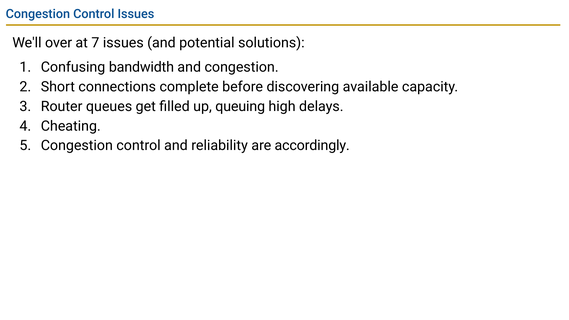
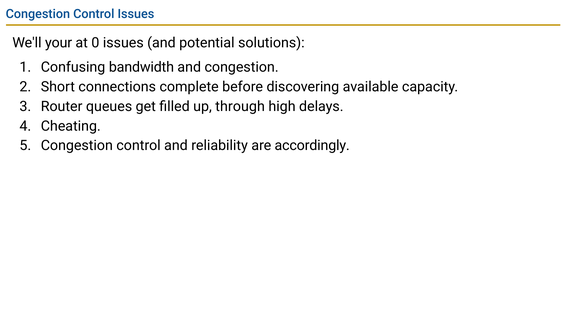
over: over -> your
7: 7 -> 0
queuing: queuing -> through
